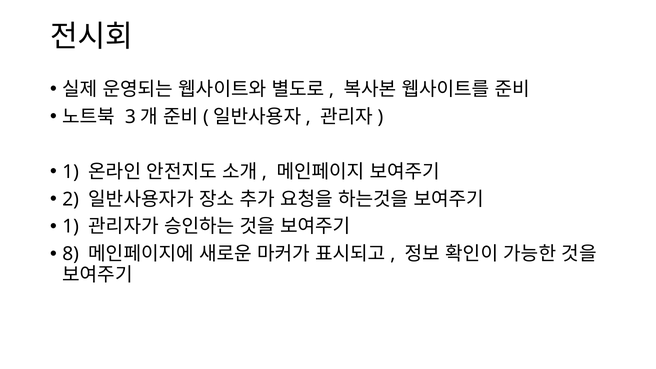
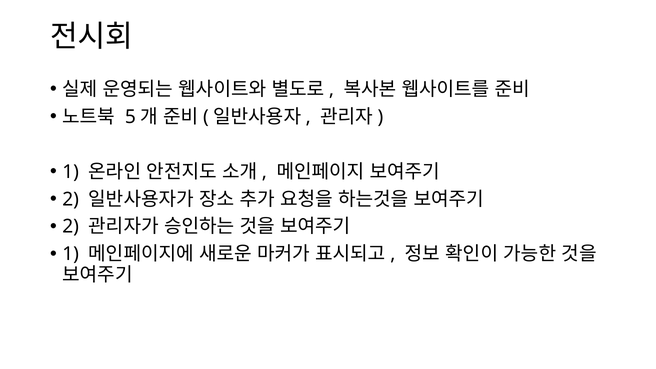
3: 3 -> 5
1 at (71, 227): 1 -> 2
8 at (71, 254): 8 -> 1
